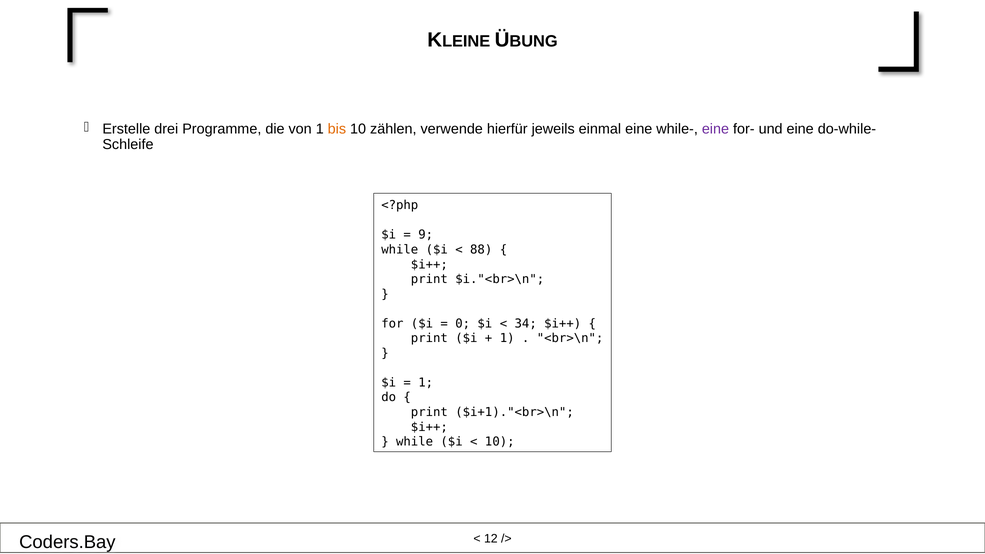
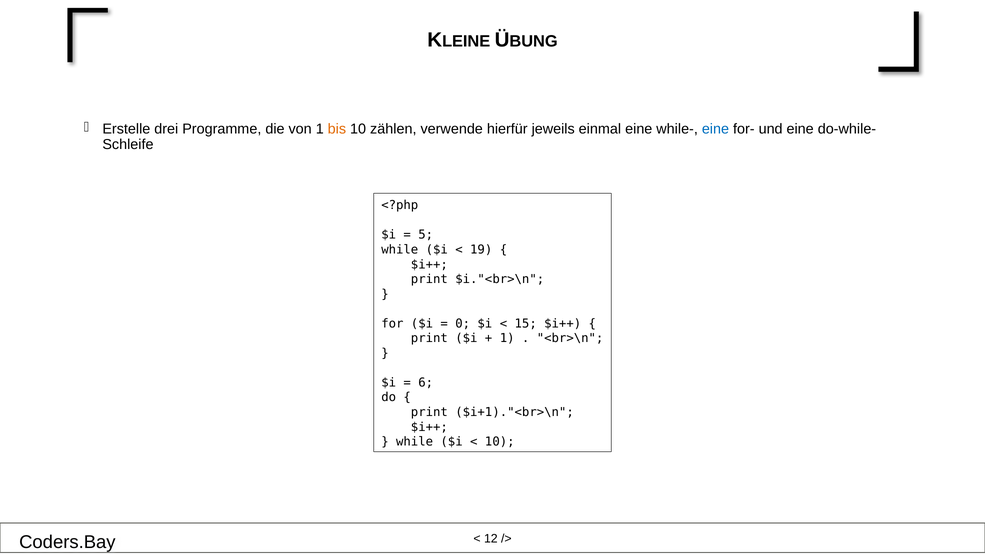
eine at (715, 129) colour: purple -> blue
9: 9 -> 5
88: 88 -> 19
34: 34 -> 15
1 at (426, 383): 1 -> 6
